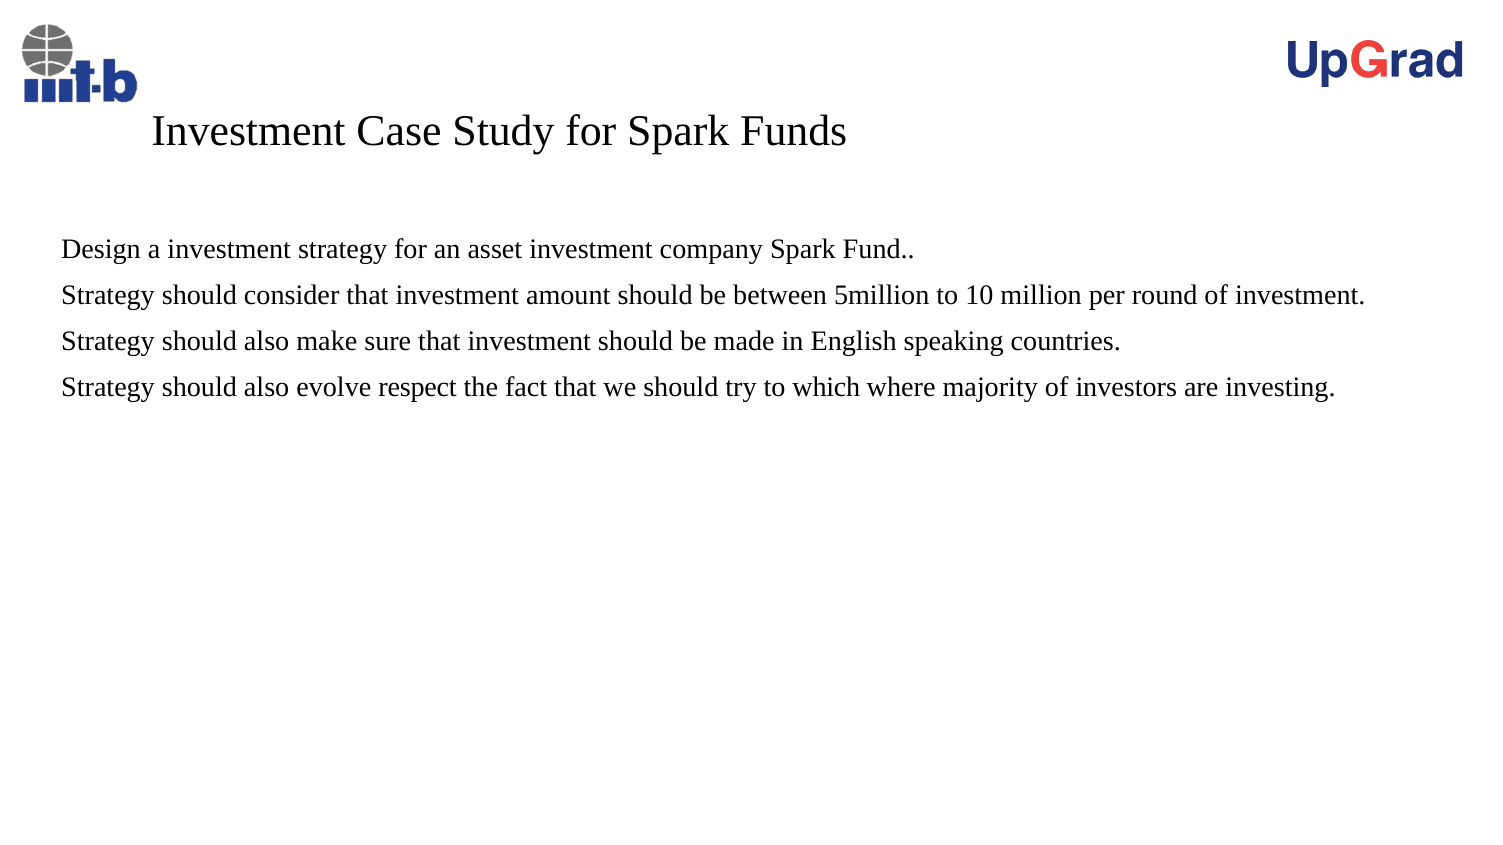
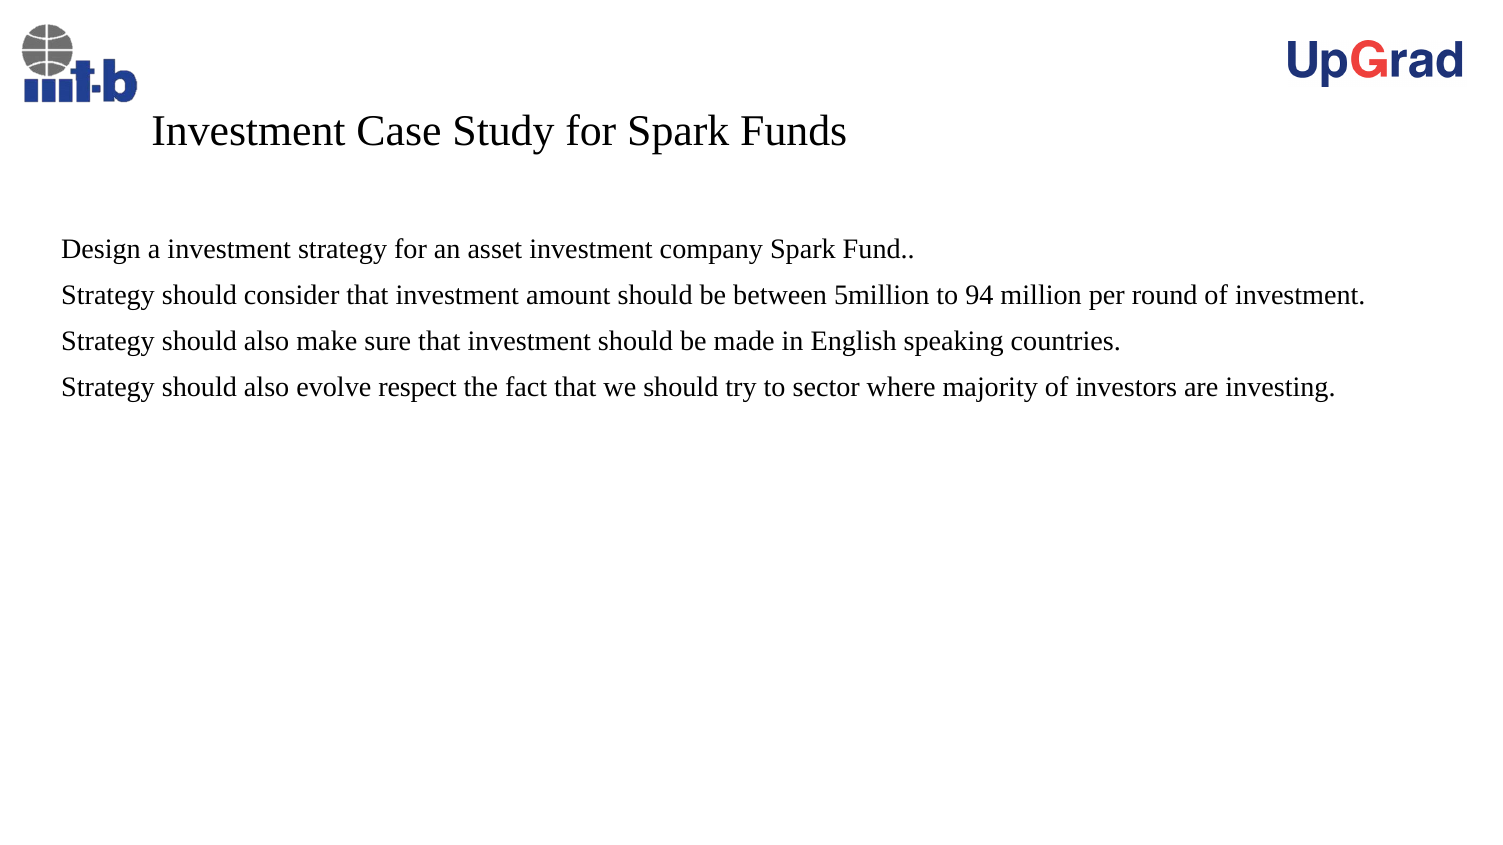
10: 10 -> 94
which: which -> sector
